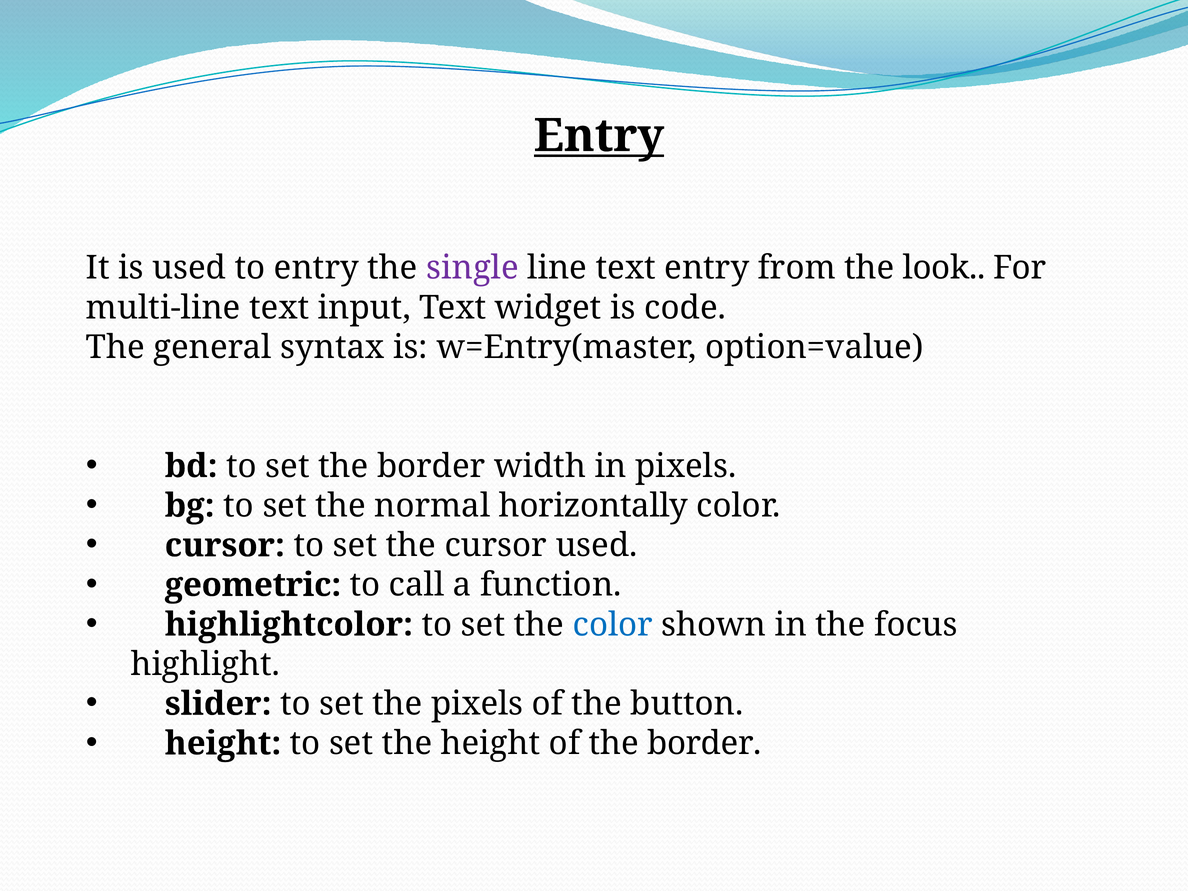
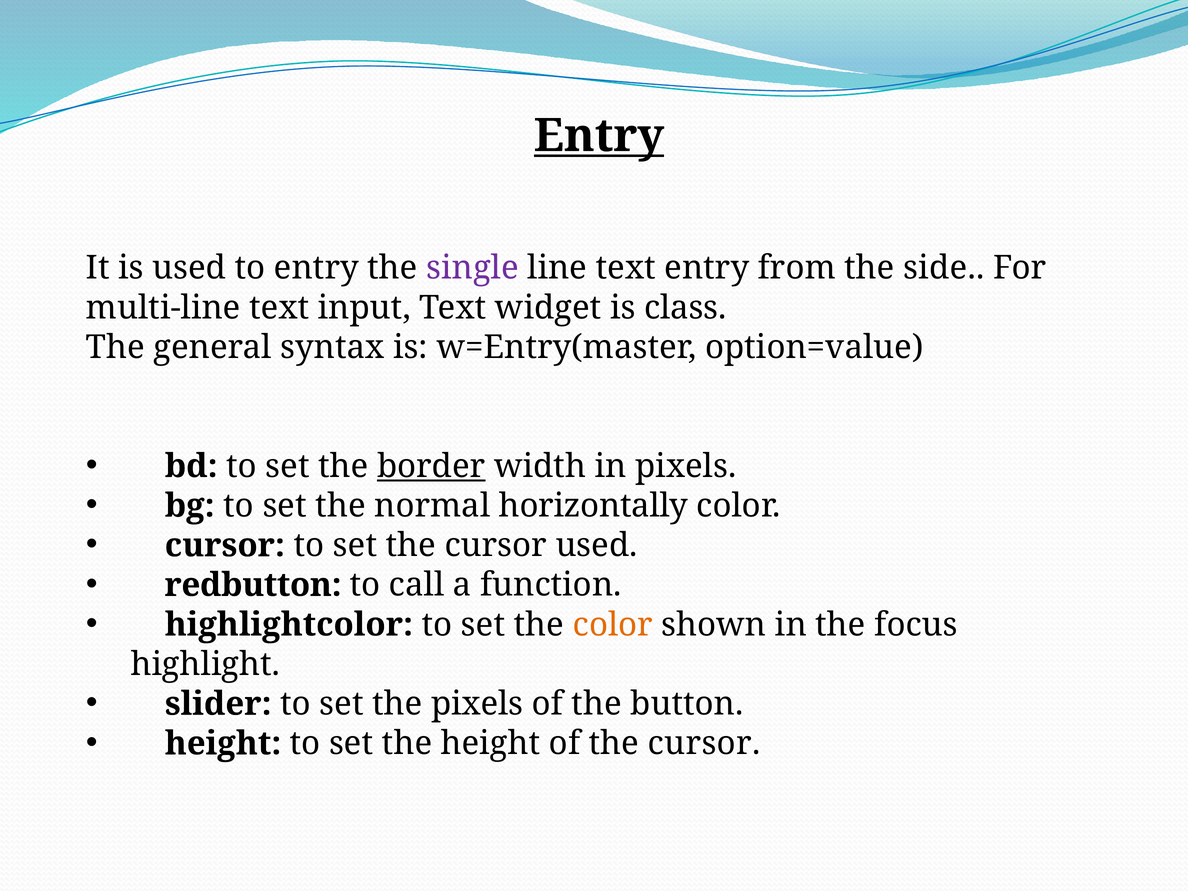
look: look -> side
code: code -> class
border at (431, 466) underline: none -> present
geometric: geometric -> redbutton
color at (613, 625) colour: blue -> orange
of the border: border -> cursor
